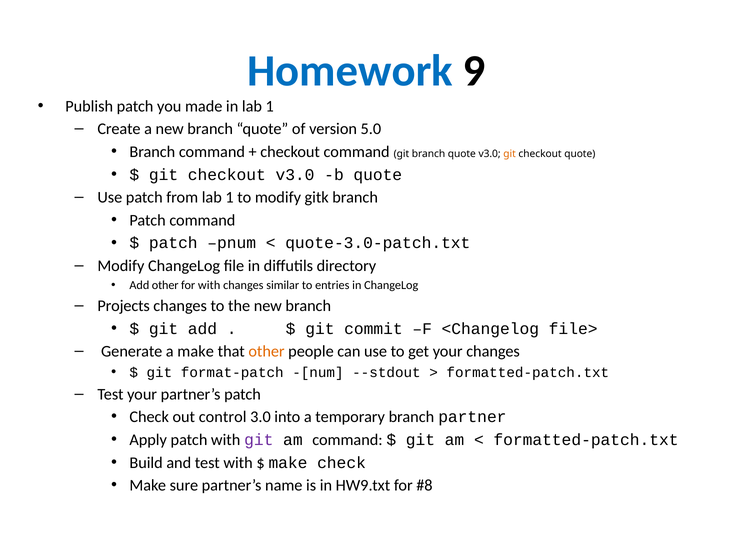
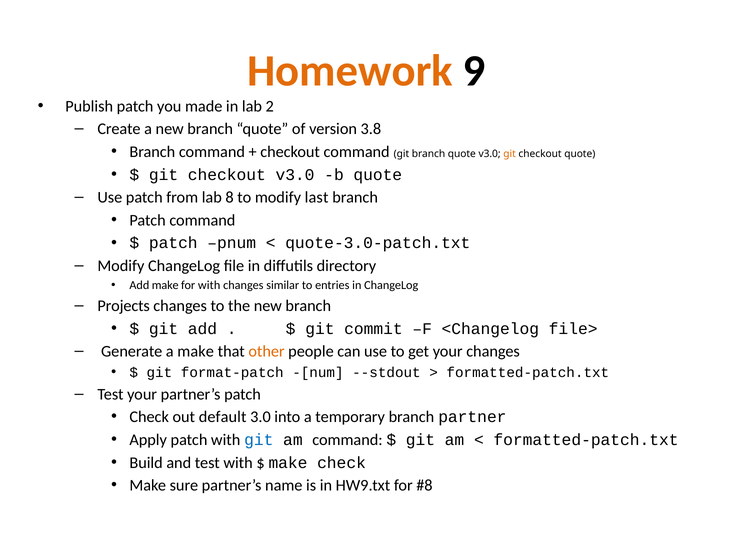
Homework colour: blue -> orange
in lab 1: 1 -> 2
5.0: 5.0 -> 3.8
from lab 1: 1 -> 8
gitk: gitk -> last
Add other: other -> make
control: control -> default
git at (259, 440) colour: purple -> blue
